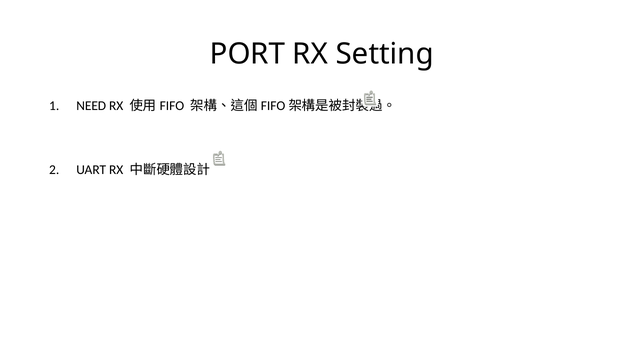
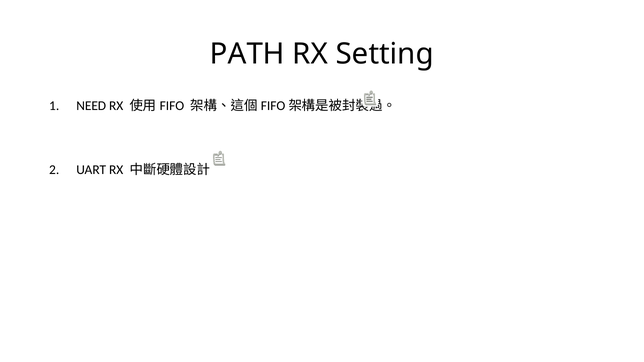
PORT: PORT -> PATH
